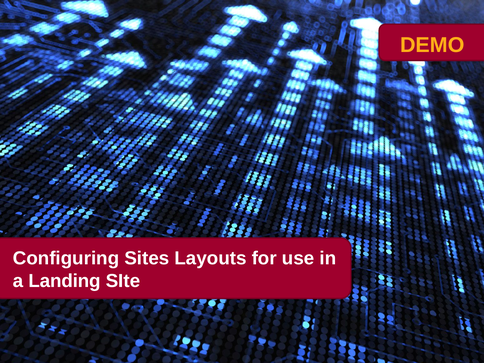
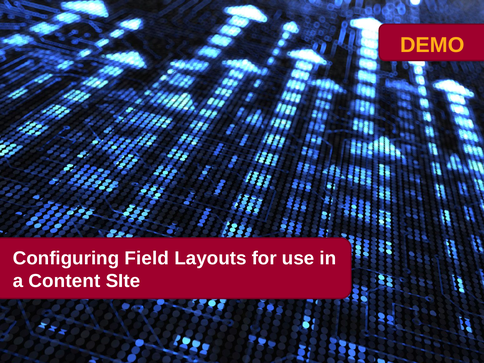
Sites: Sites -> Field
Landing: Landing -> Content
